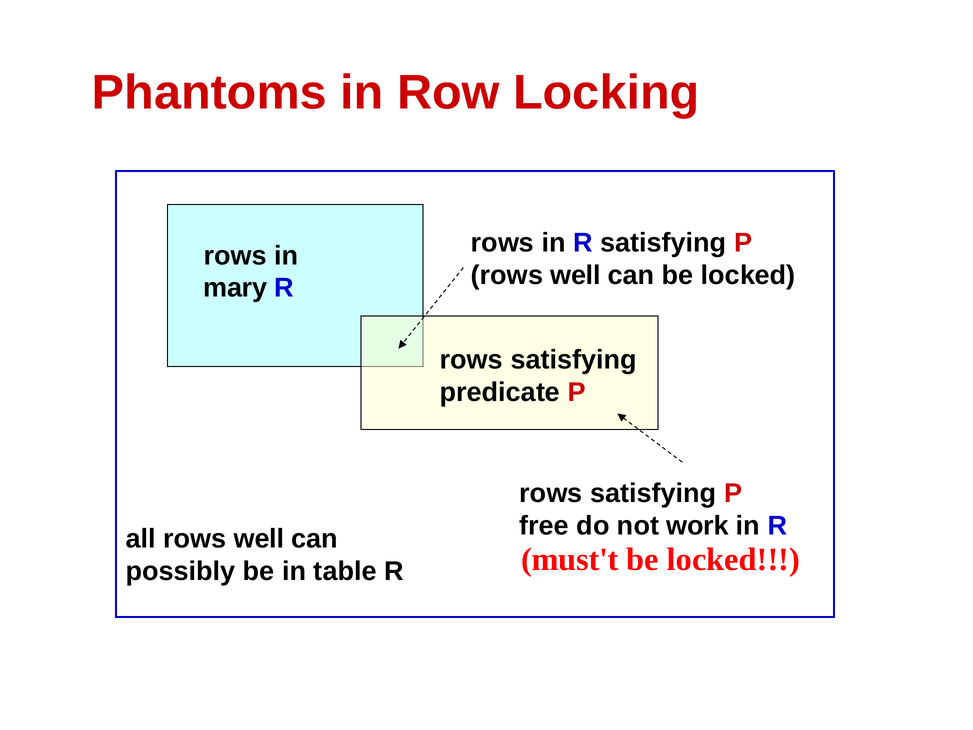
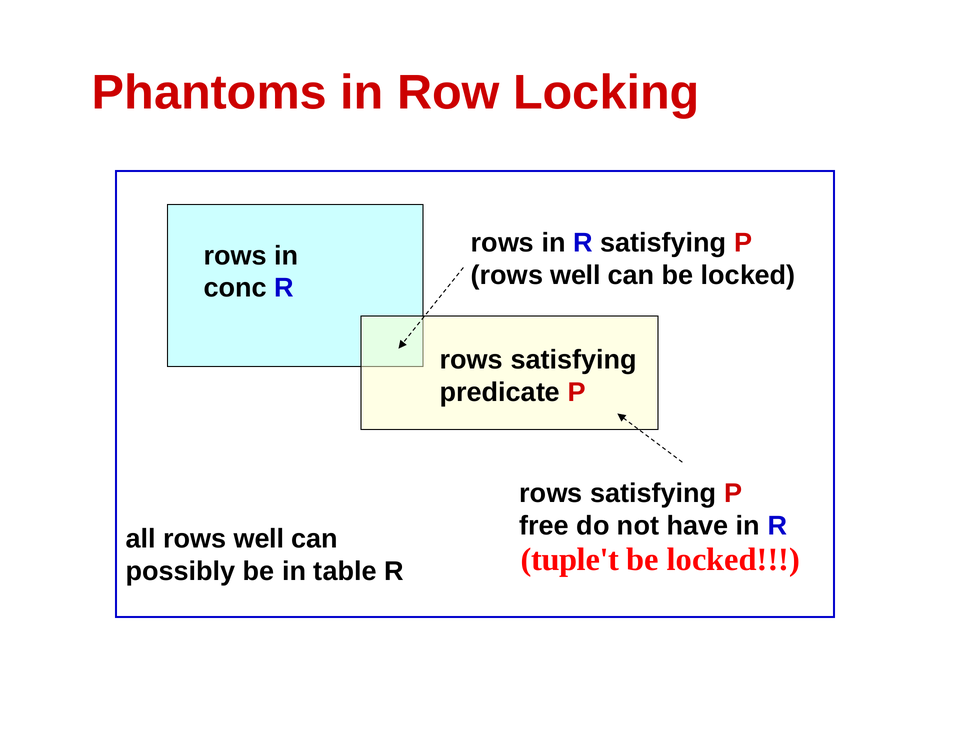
mary: mary -> conc
work: work -> have
must't: must't -> tuple't
